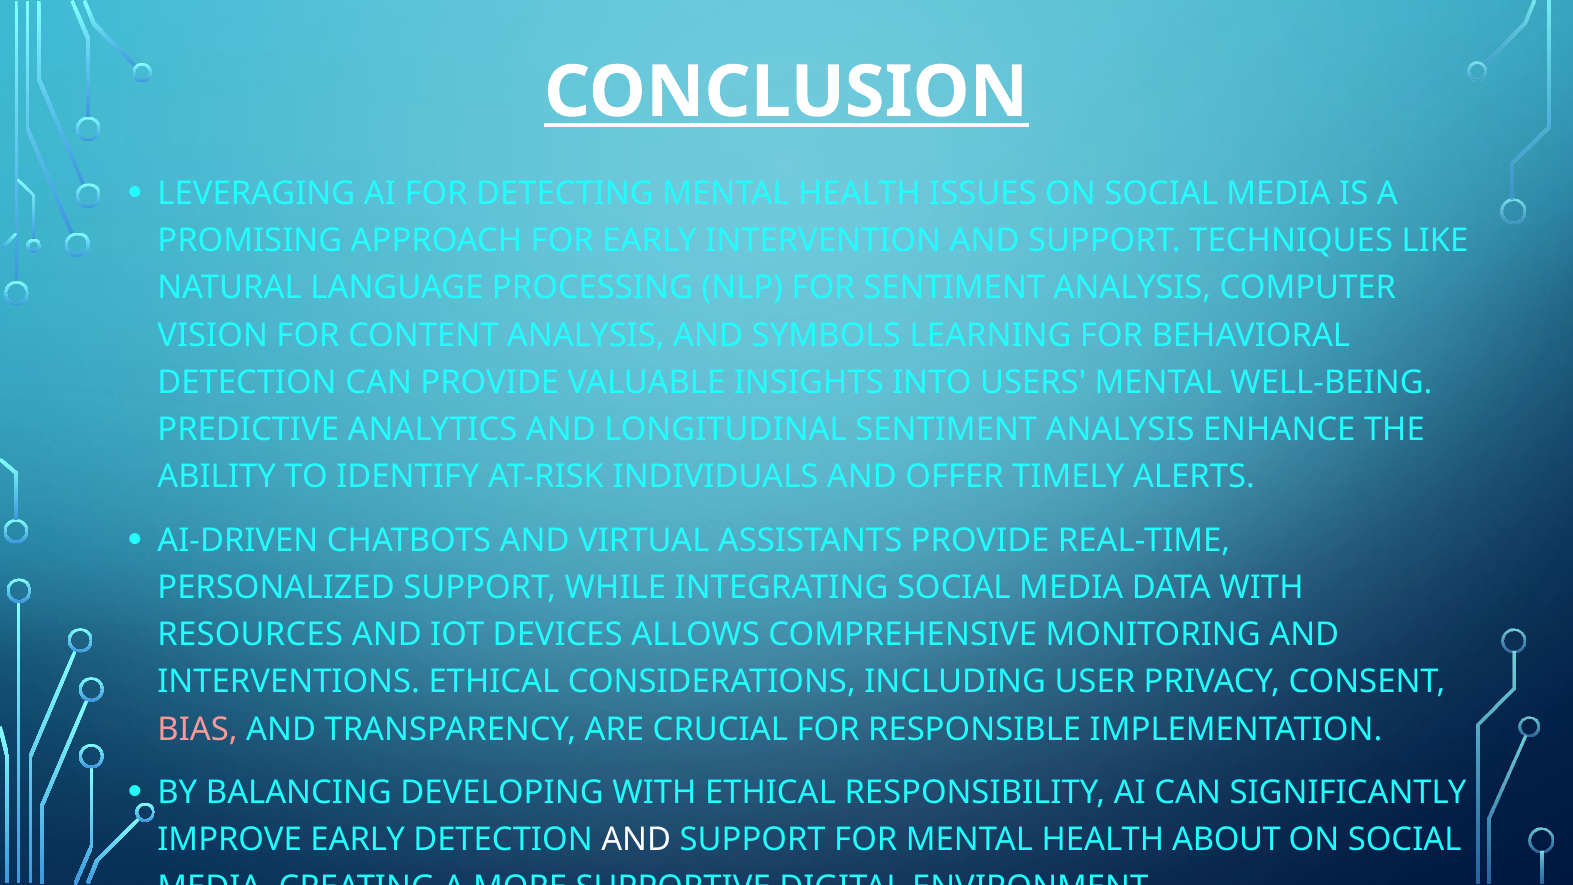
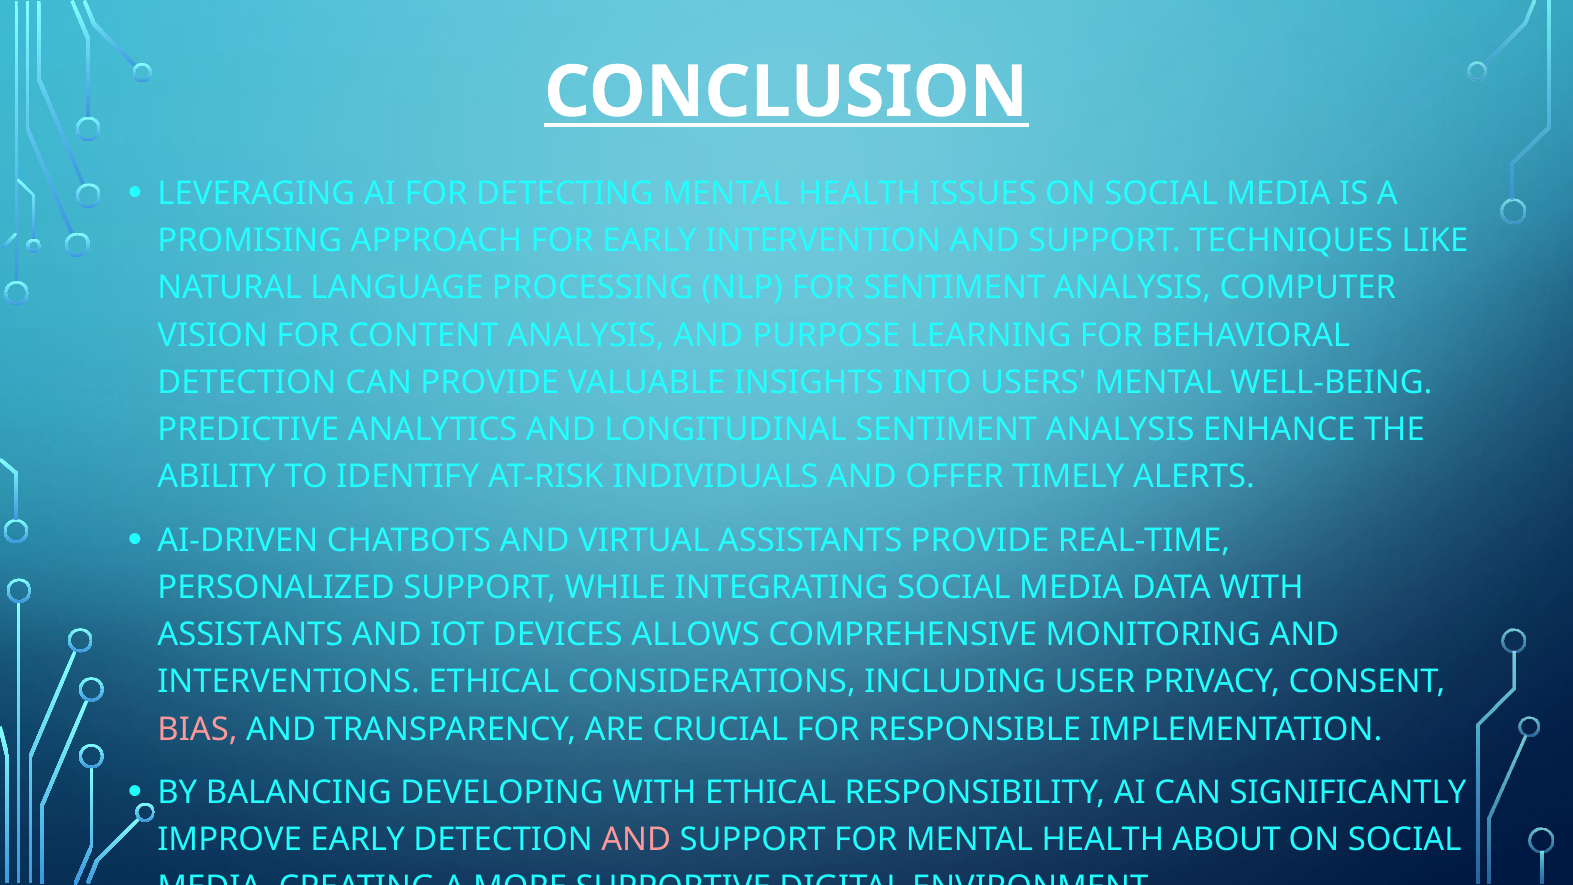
SYMBOLS: SYMBOLS -> PURPOSE
RESOURCES at (250, 635): RESOURCES -> ASSISTANTS
AND at (636, 840) colour: white -> pink
